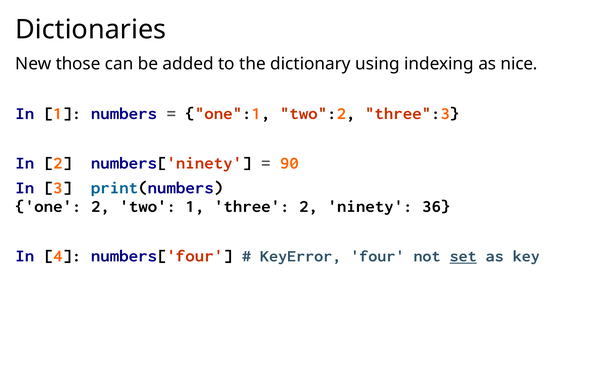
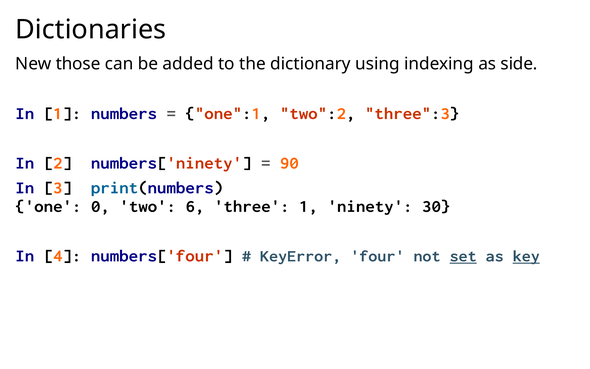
nice: nice -> side
one 2: 2 -> 0
two 1: 1 -> 6
three 2: 2 -> 1
36: 36 -> 30
key underline: none -> present
